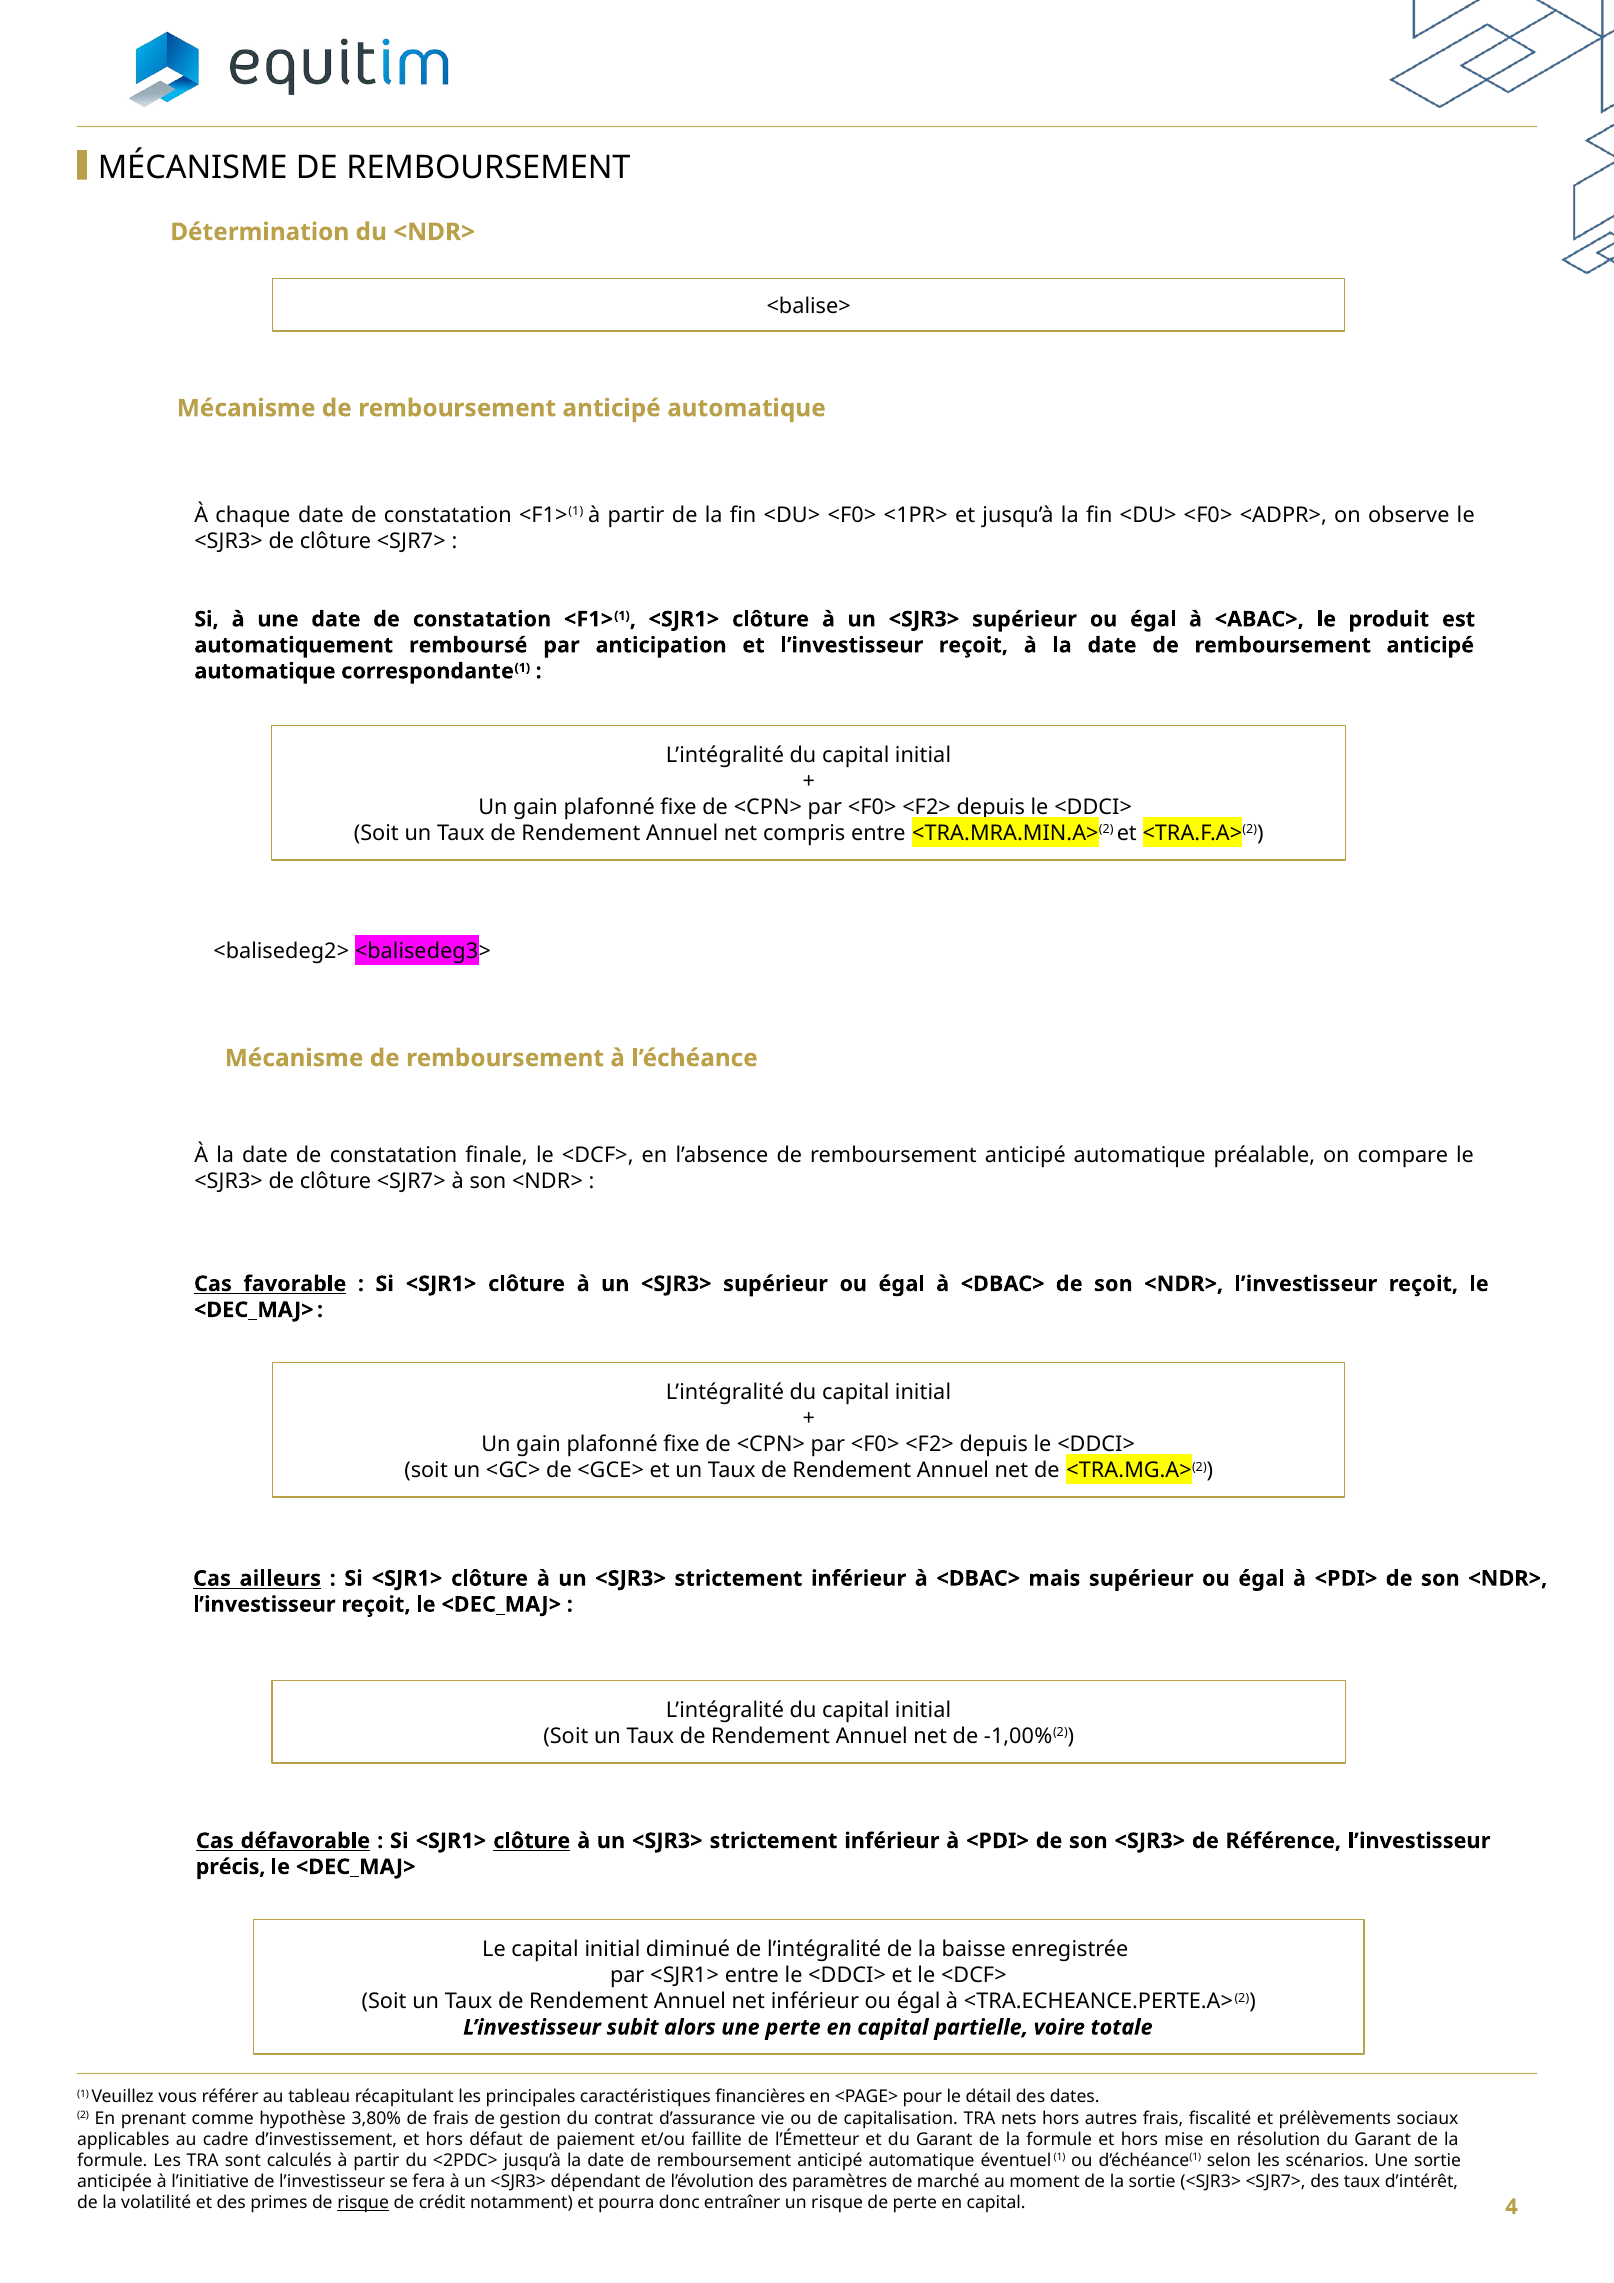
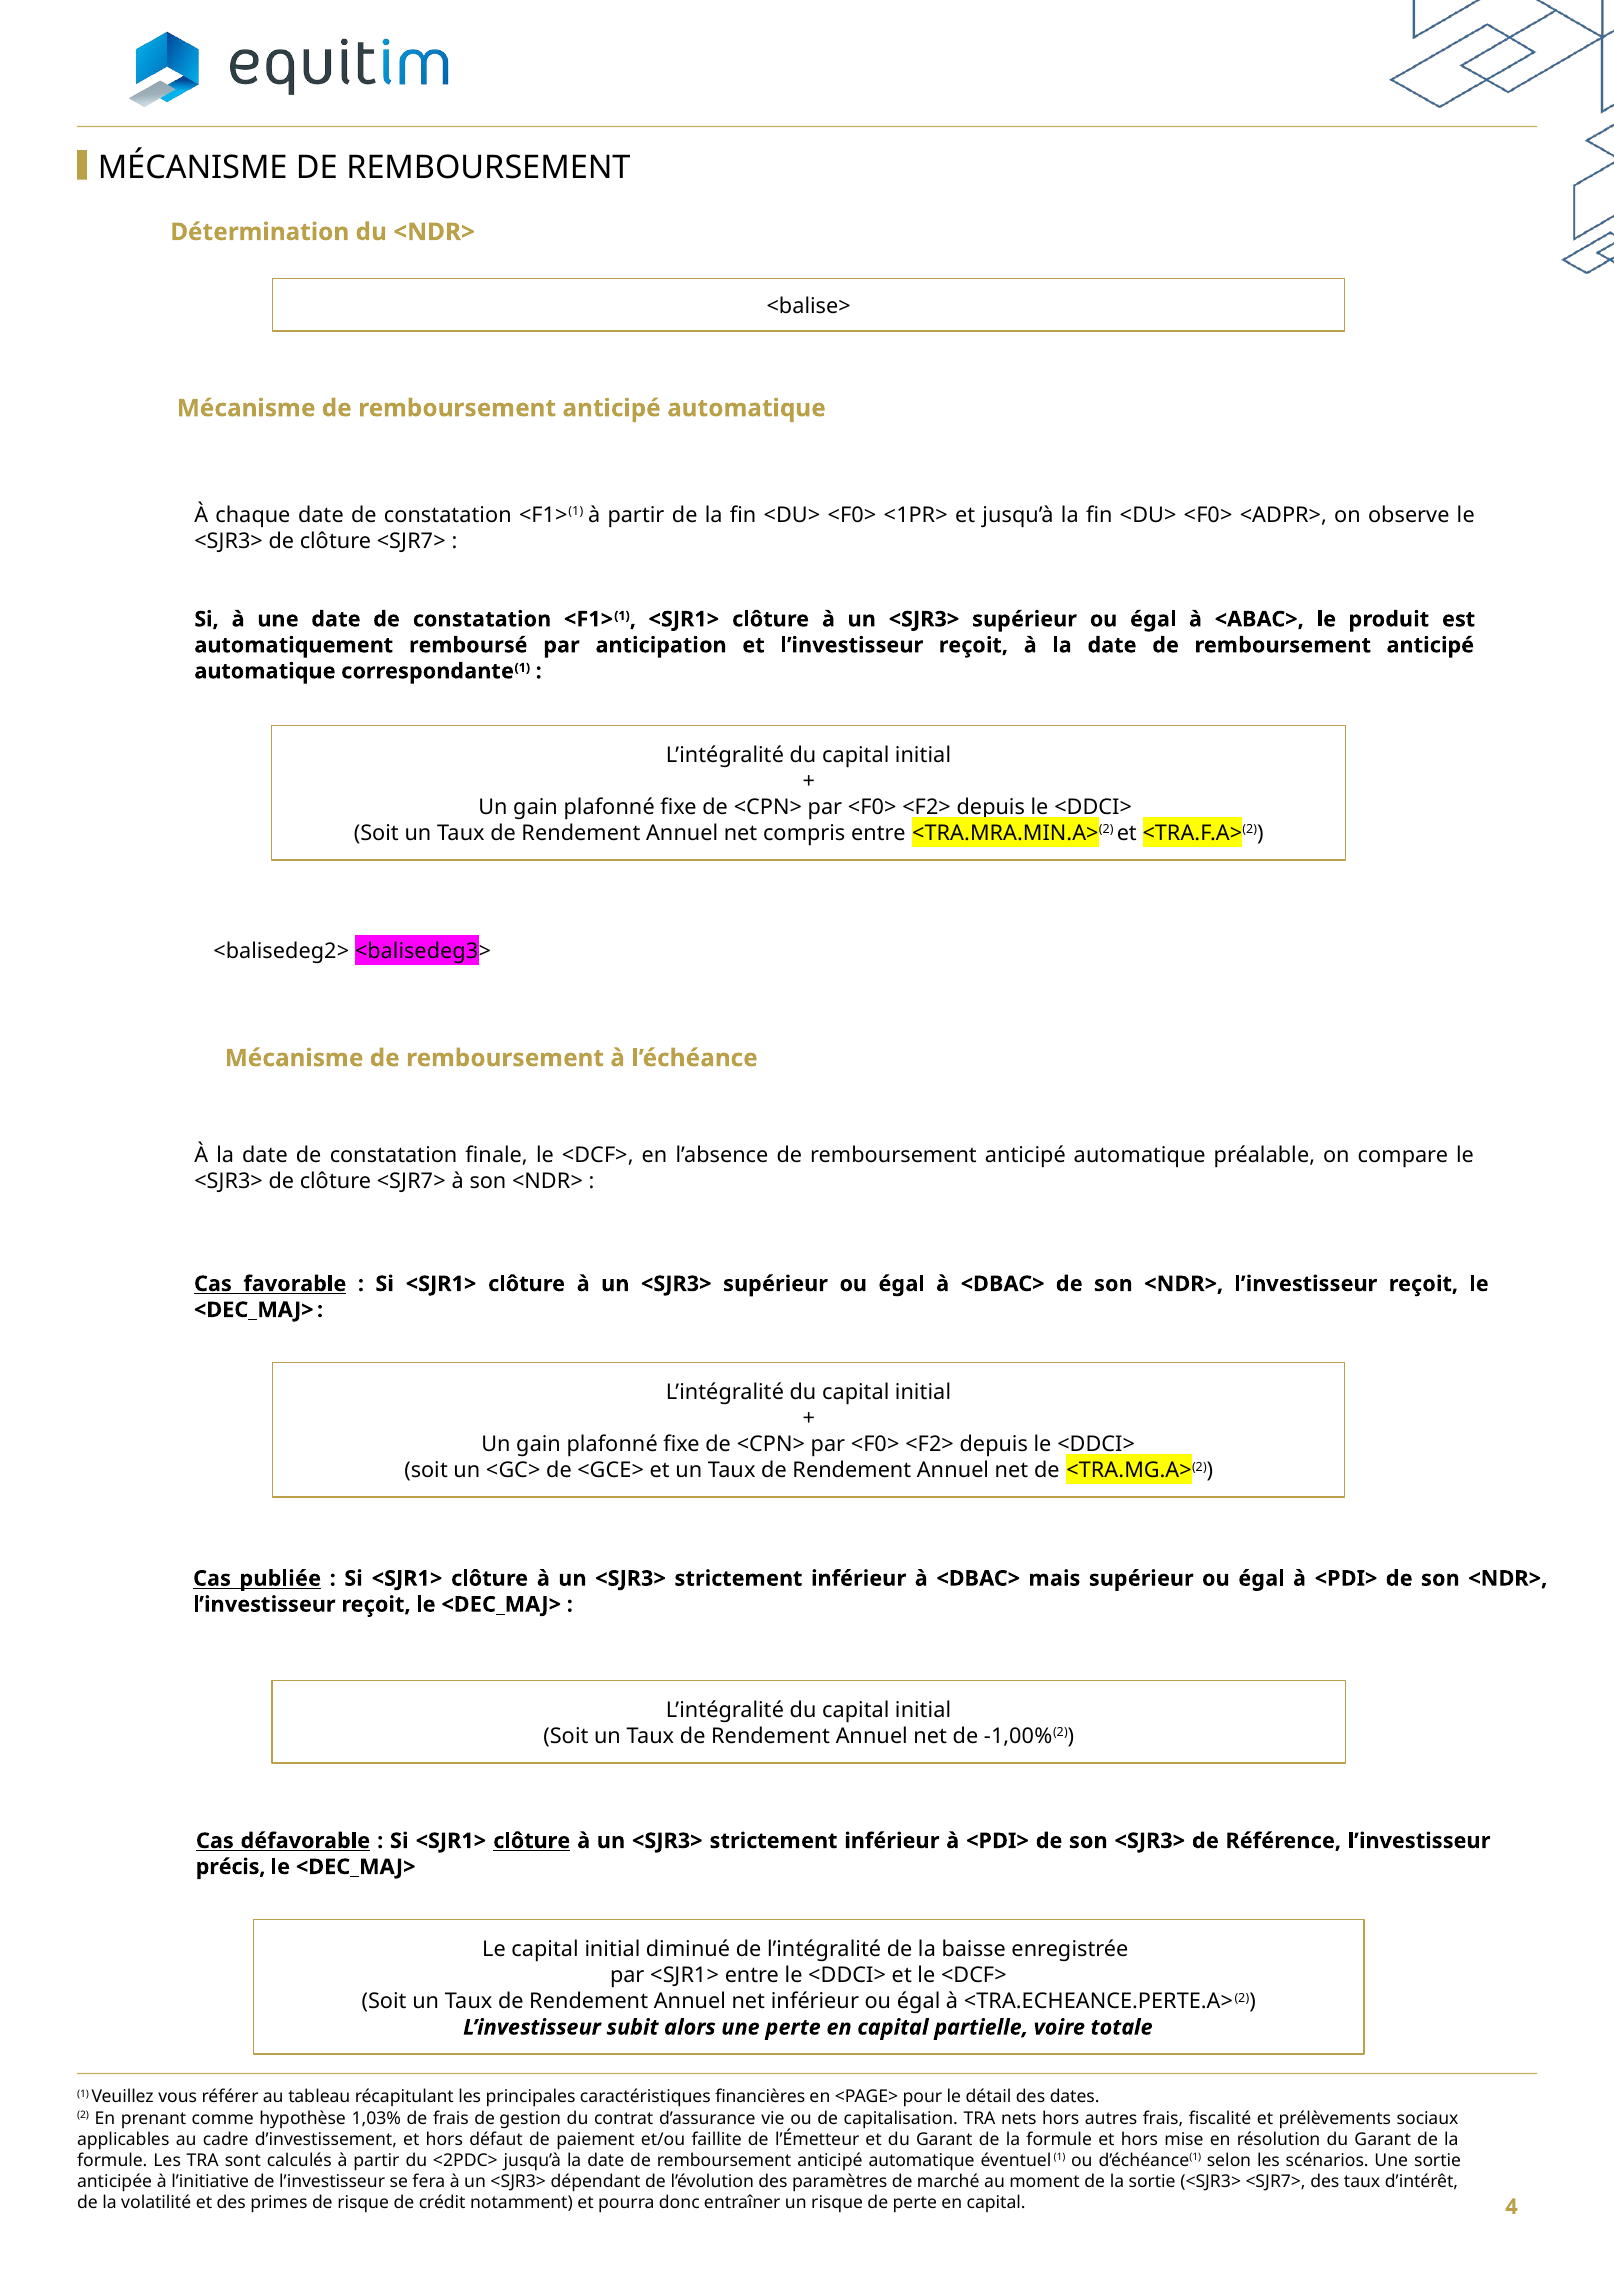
ailleurs: ailleurs -> publiée
3,80%: 3,80% -> 1,03%
risque at (363, 2202) underline: present -> none
